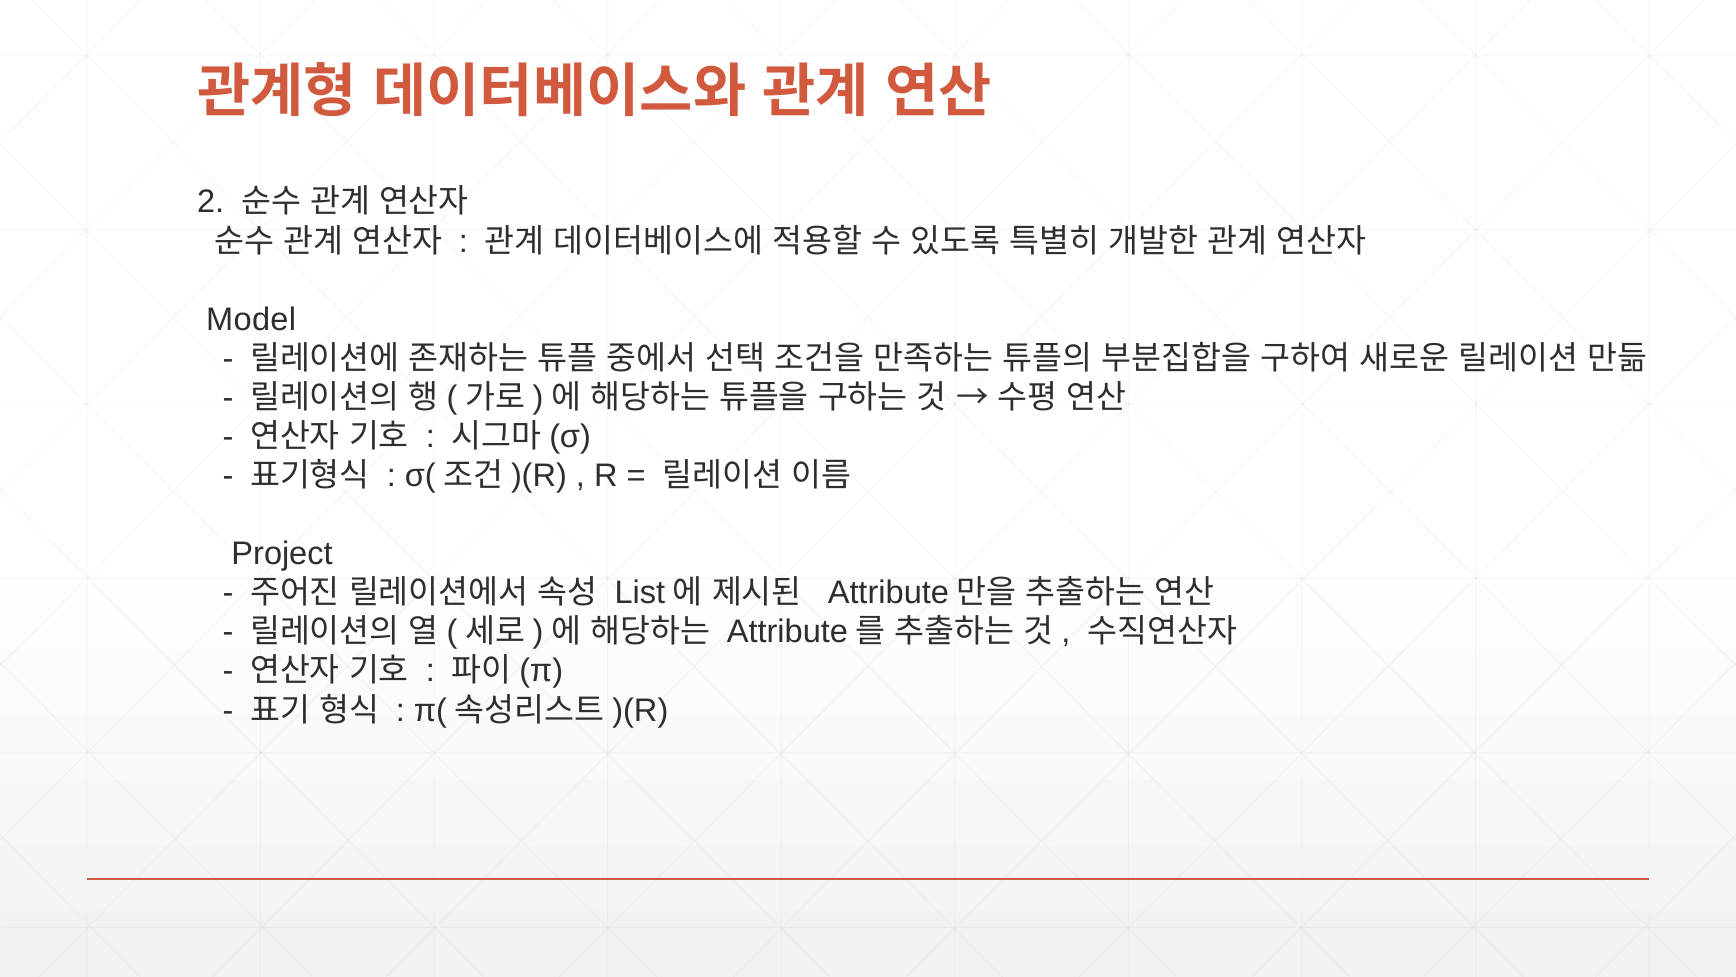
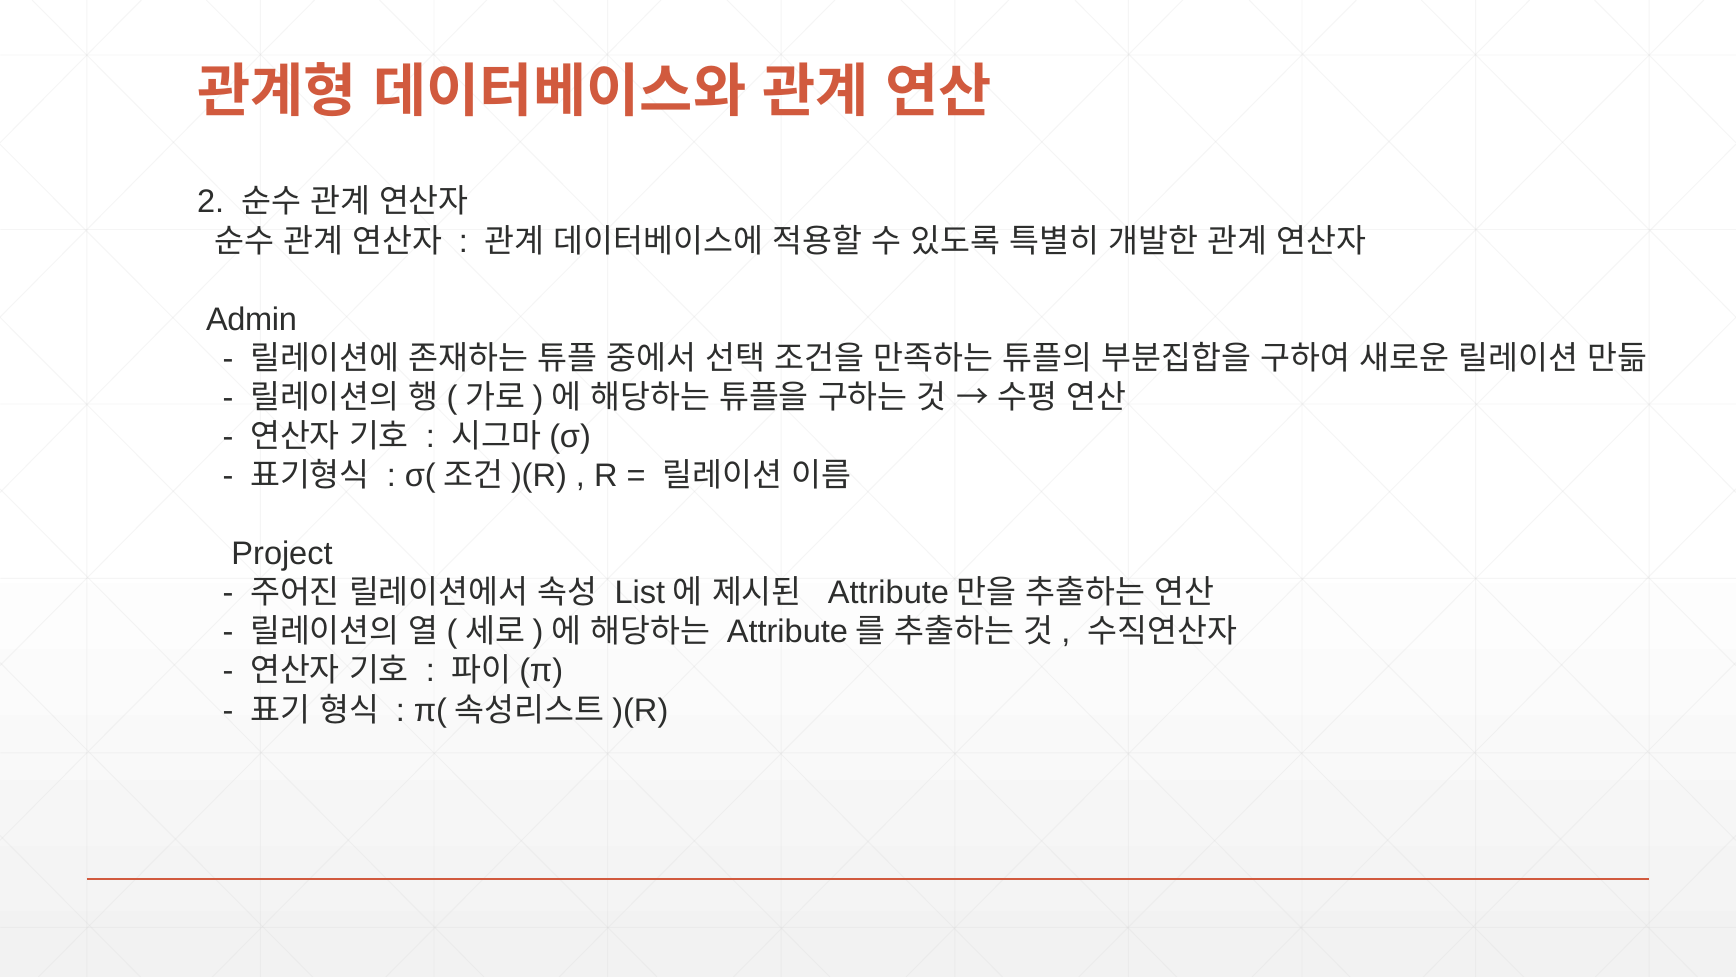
Model: Model -> Admin
